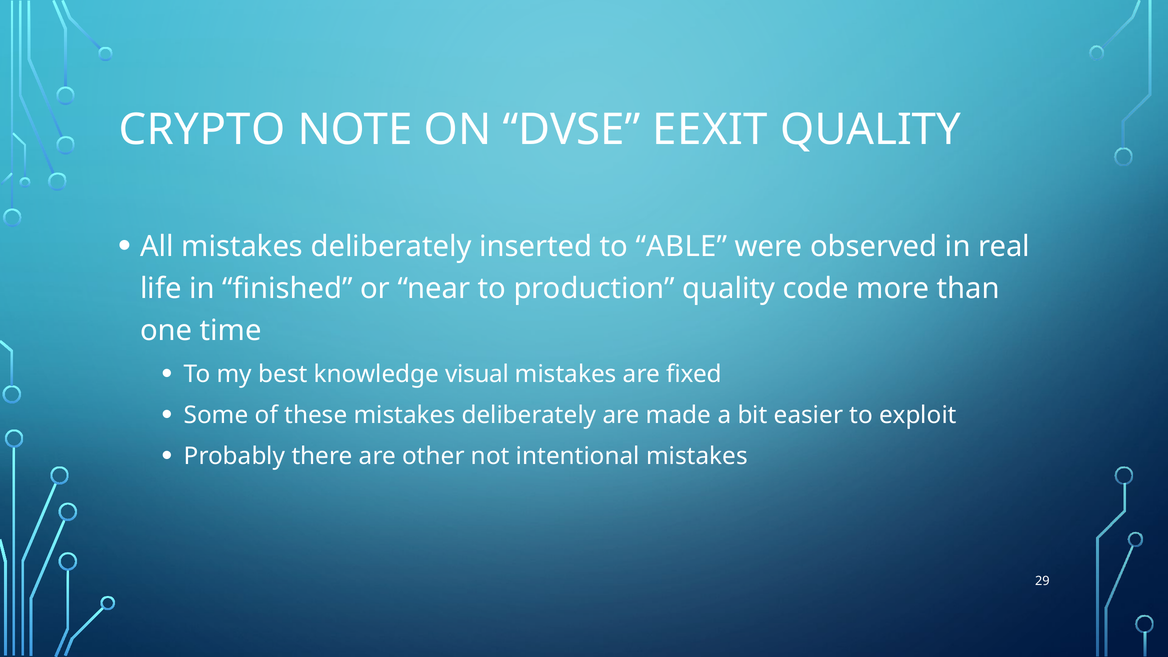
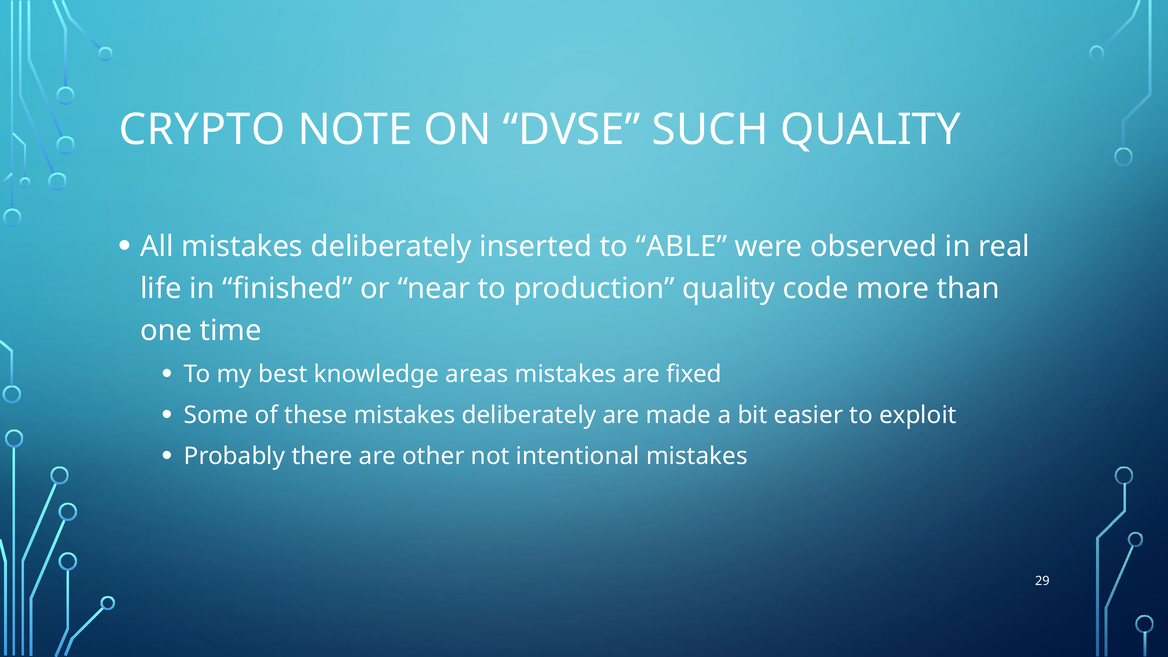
EEXIT: EEXIT -> SUCH
visual: visual -> areas
